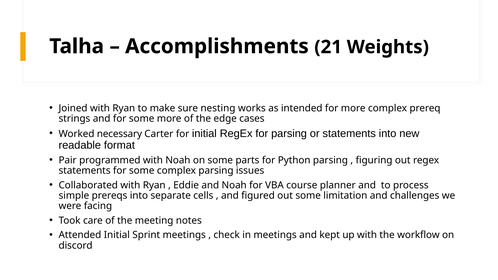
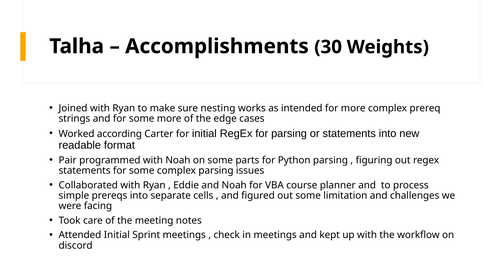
21: 21 -> 30
necessary: necessary -> according
